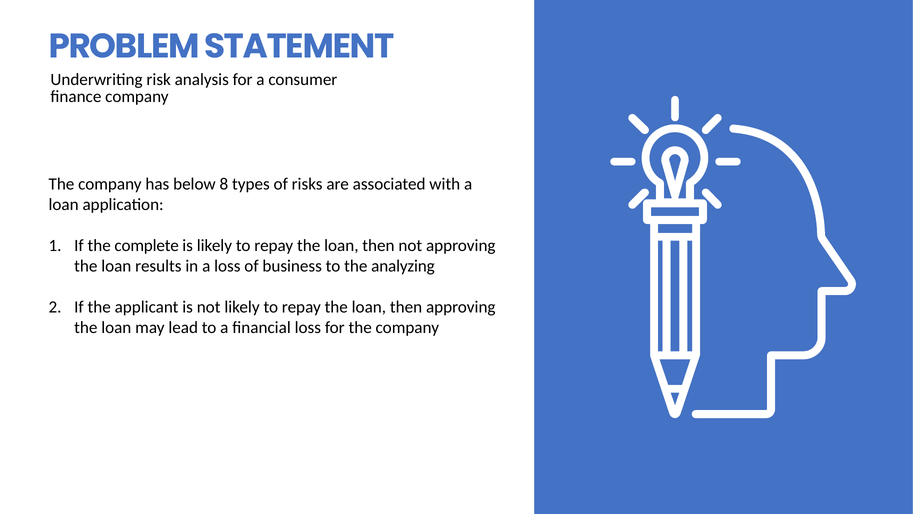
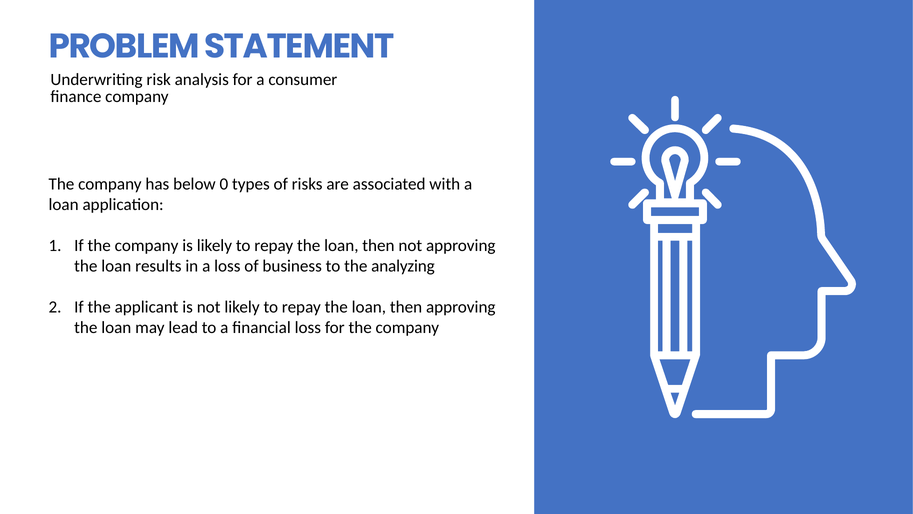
8: 8 -> 0
If the complete: complete -> company
